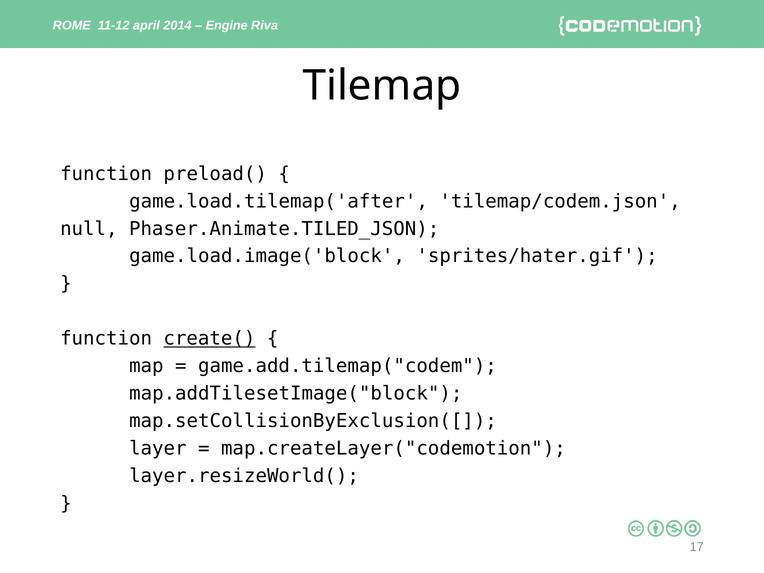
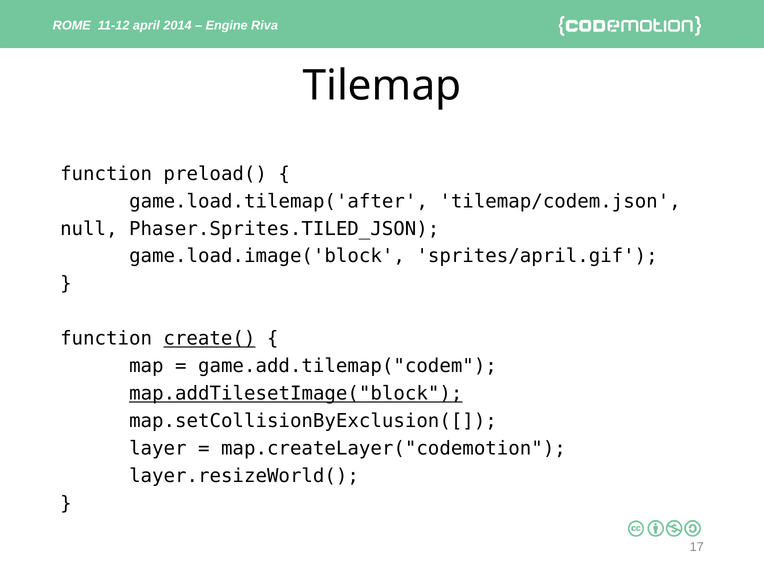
Phaser.Animate.TILED_JSON: Phaser.Animate.TILED_JSON -> Phaser.Sprites.TILED_JSON
sprites/hater.gif: sprites/hater.gif -> sprites/april.gif
map.addTilesetImage("block underline: none -> present
